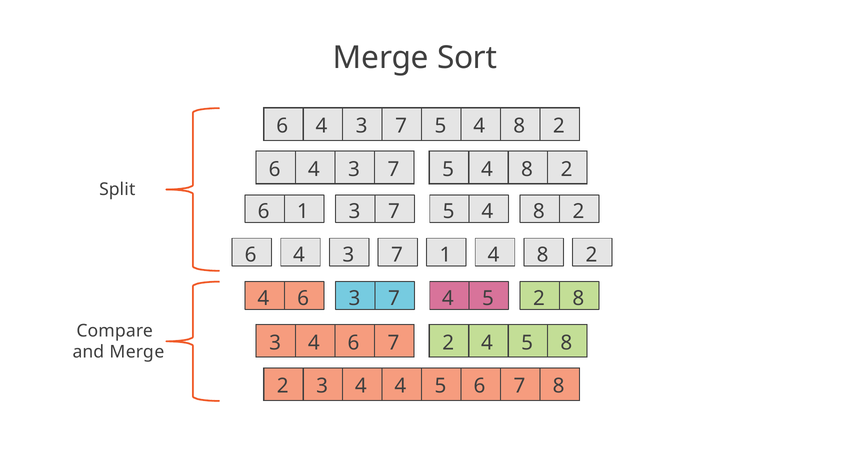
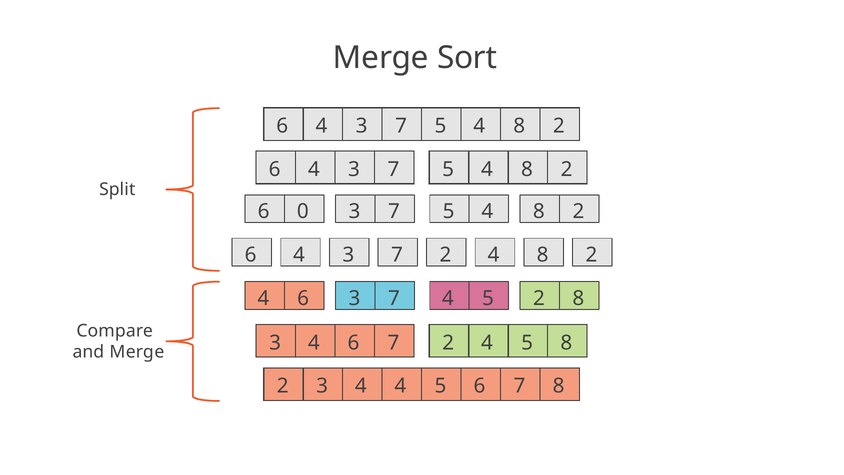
6 1: 1 -> 0
3 1: 1 -> 2
